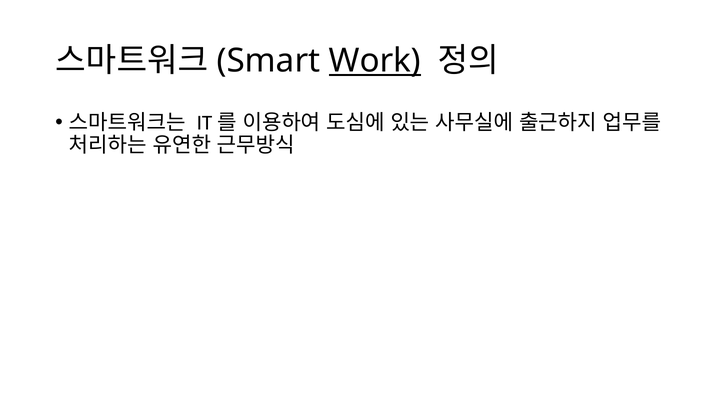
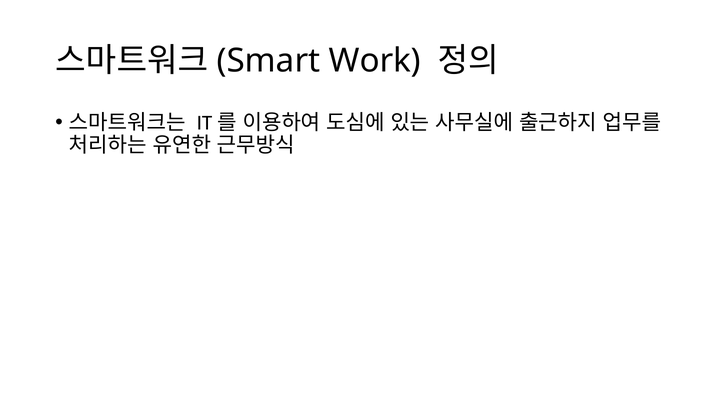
Work underline: present -> none
